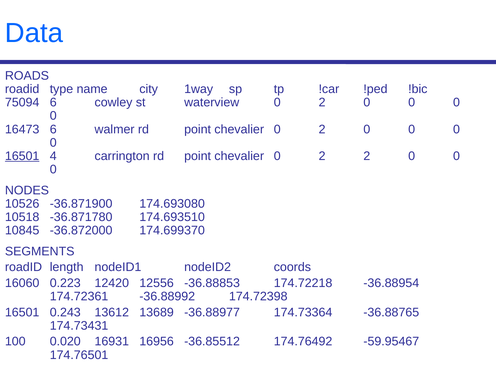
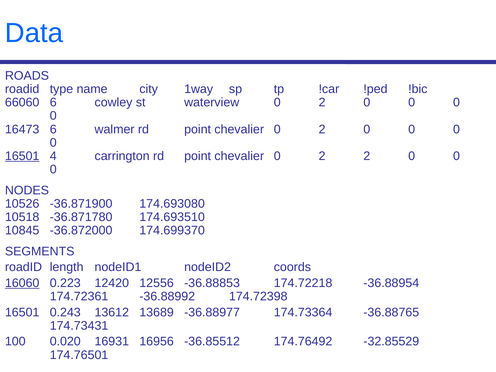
75094: 75094 -> 66060
16060 underline: none -> present
-59.95467: -59.95467 -> -32.85529
